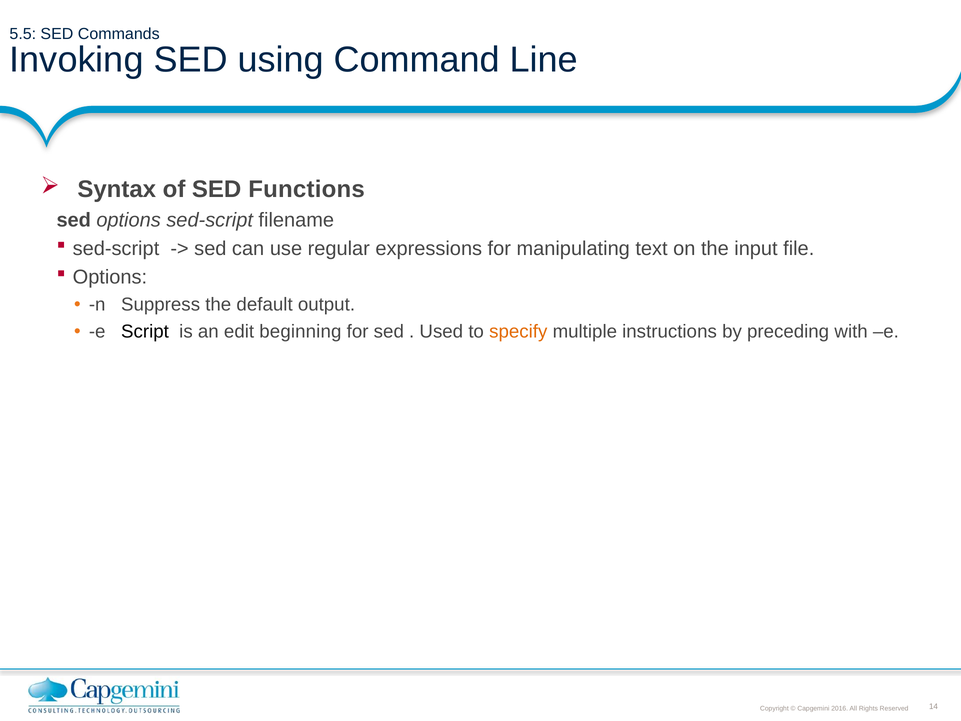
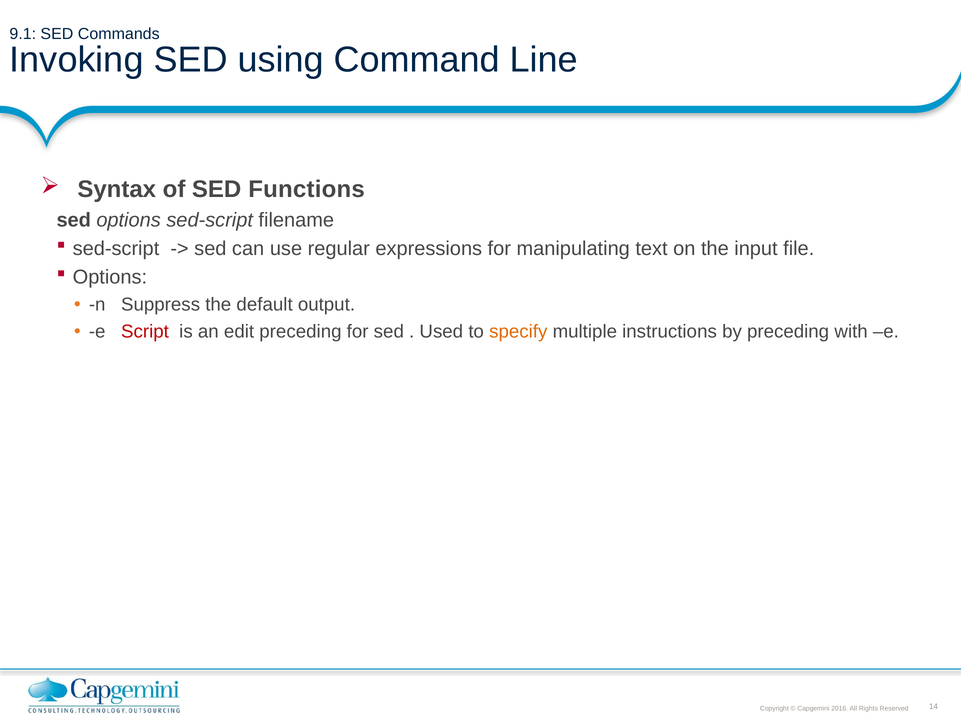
5.5: 5.5 -> 9.1
Script colour: black -> red
edit beginning: beginning -> preceding
